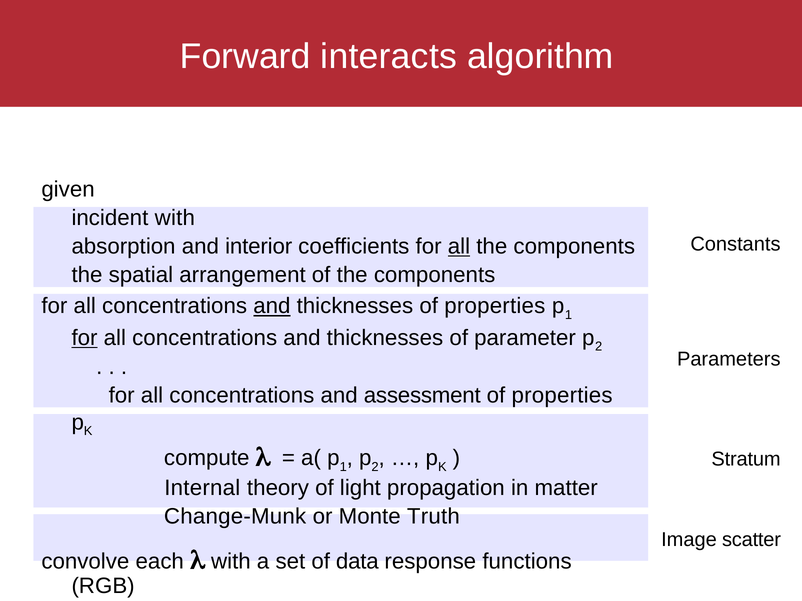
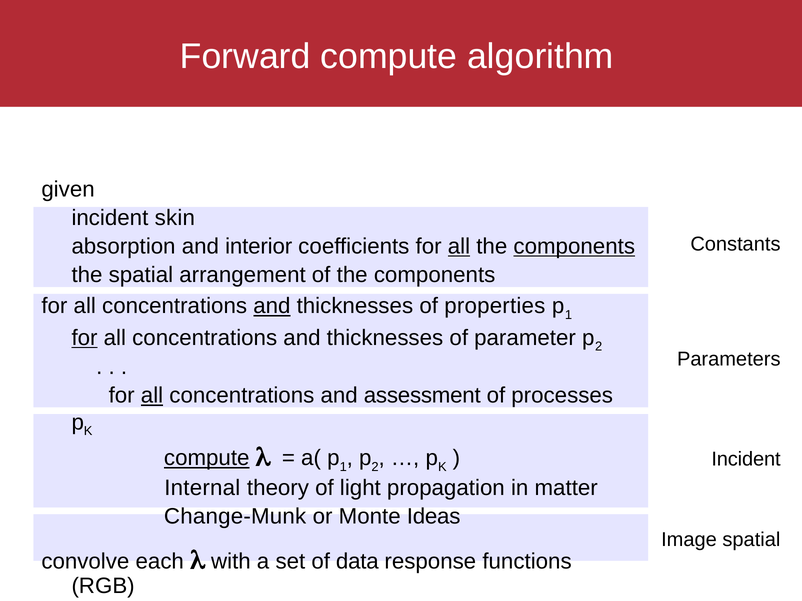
Forward interacts: interacts -> compute
incident with: with -> skin
components at (574, 247) underline: none -> present
all at (152, 396) underline: none -> present
properties at (562, 396): properties -> processes
compute at (207, 458) underline: none -> present
Stratum at (746, 460): Stratum -> Incident
Truth: Truth -> Ideas
Image scatter: scatter -> spatial
